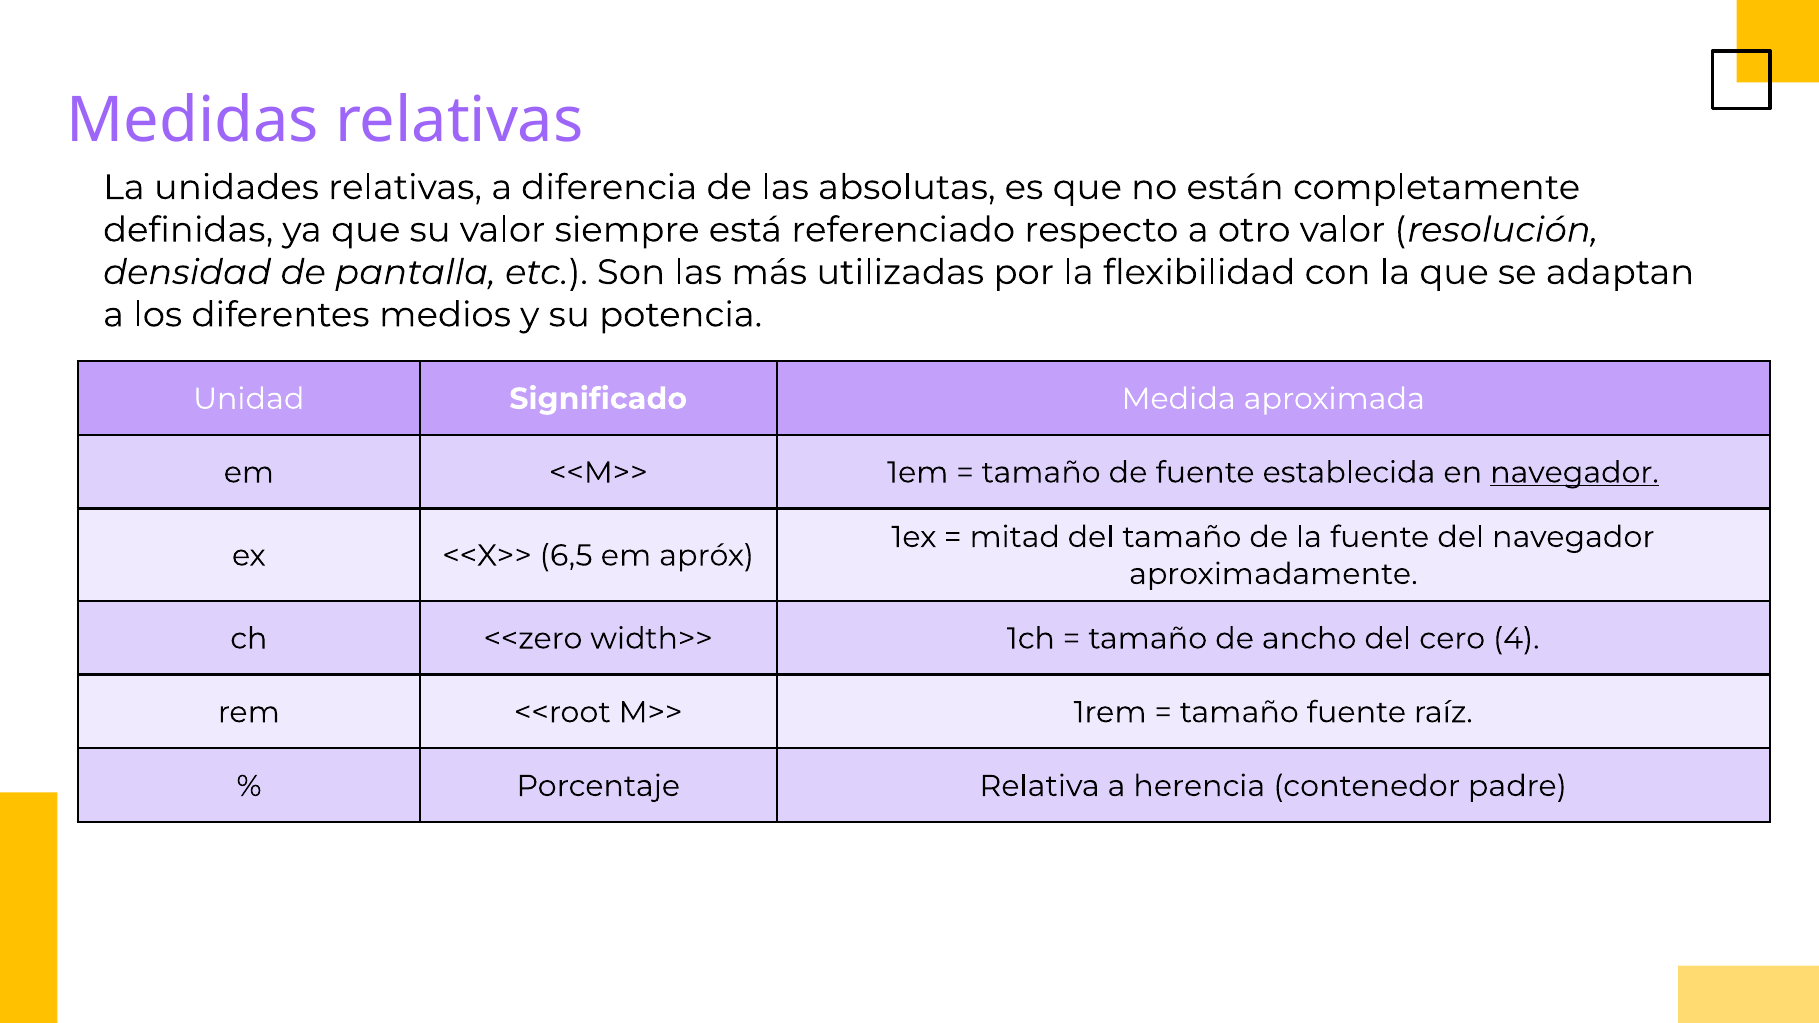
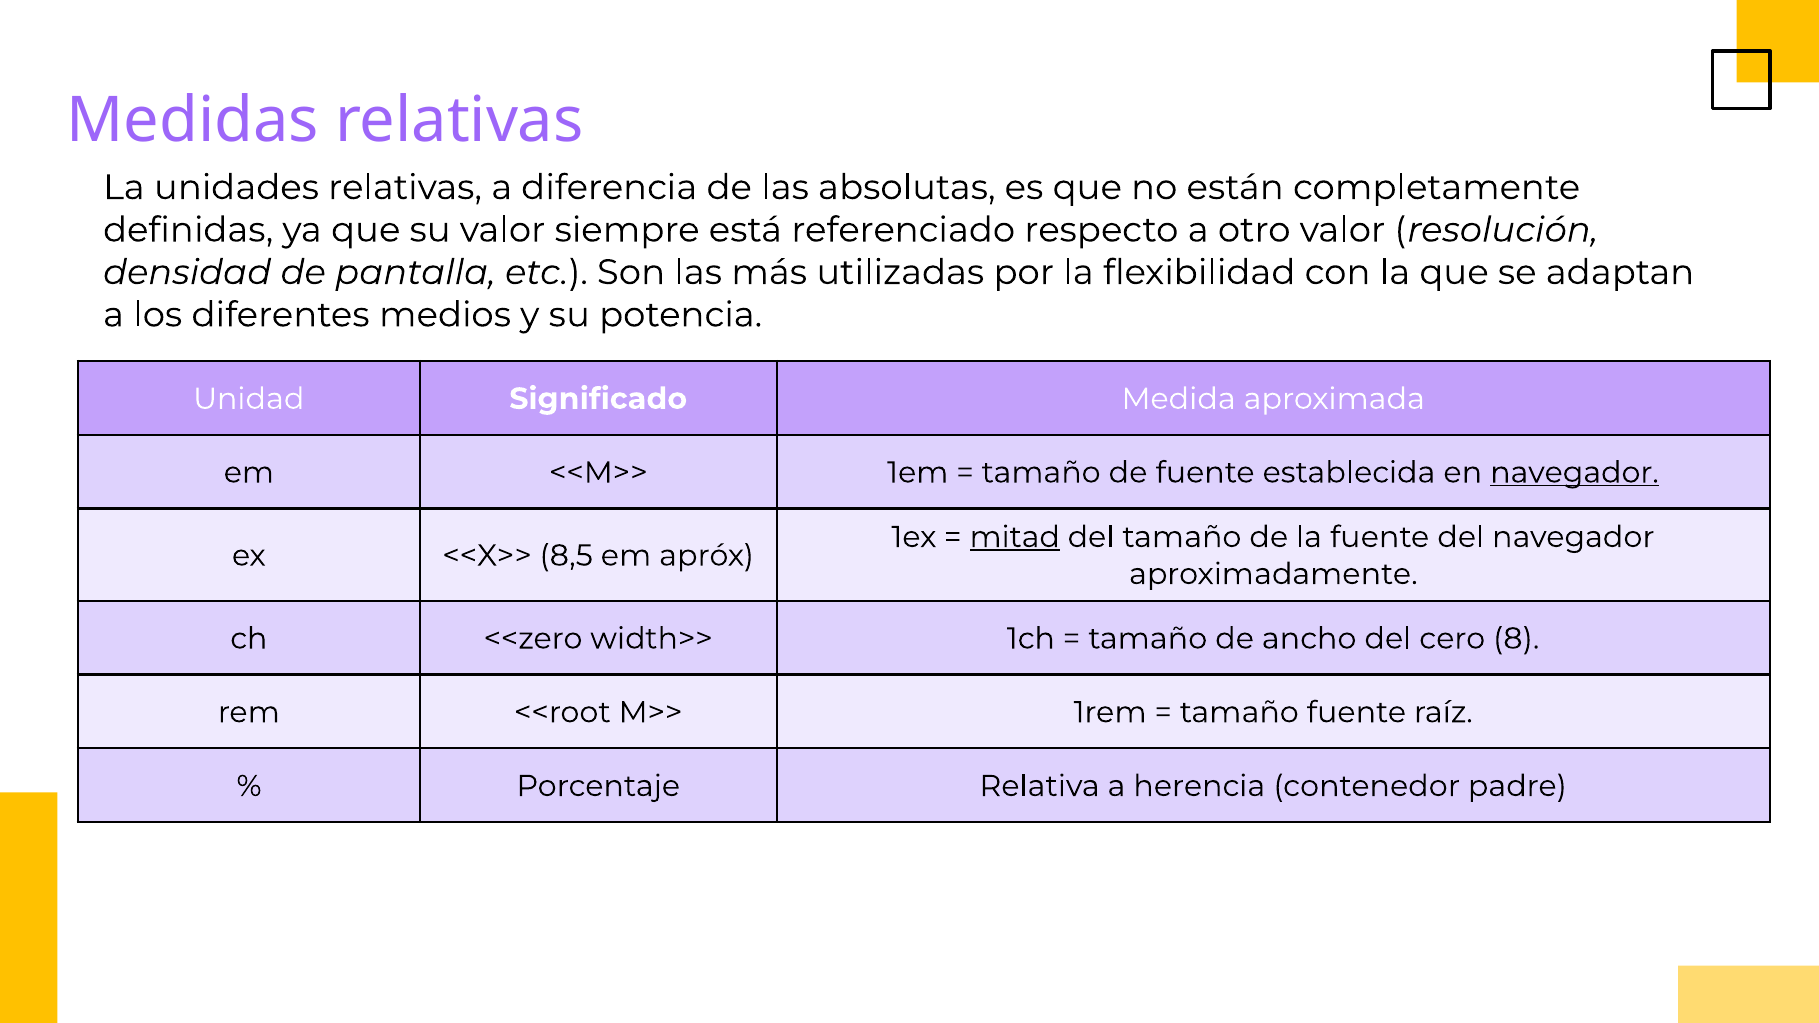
mitad underline: none -> present
6,5: 6,5 -> 8,5
4: 4 -> 8
